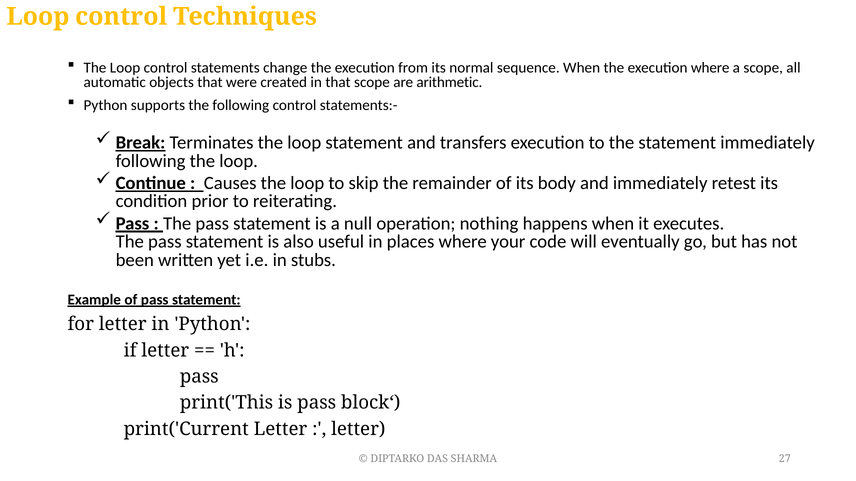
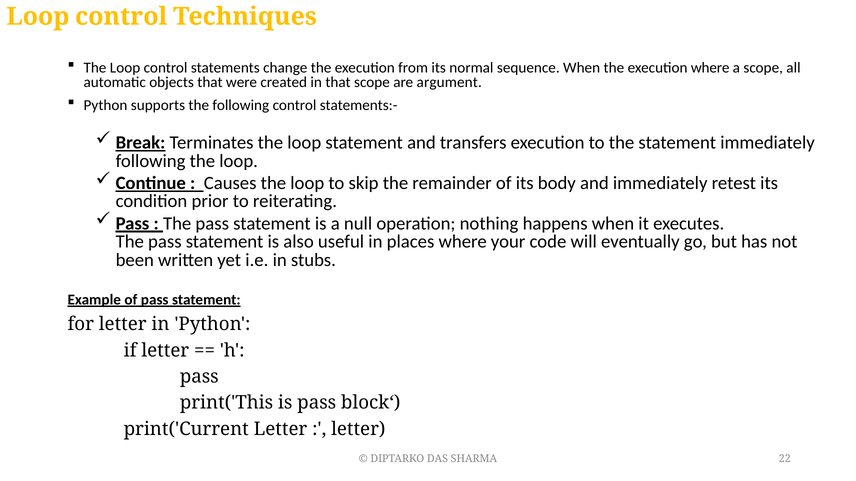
arithmetic: arithmetic -> argument
27: 27 -> 22
